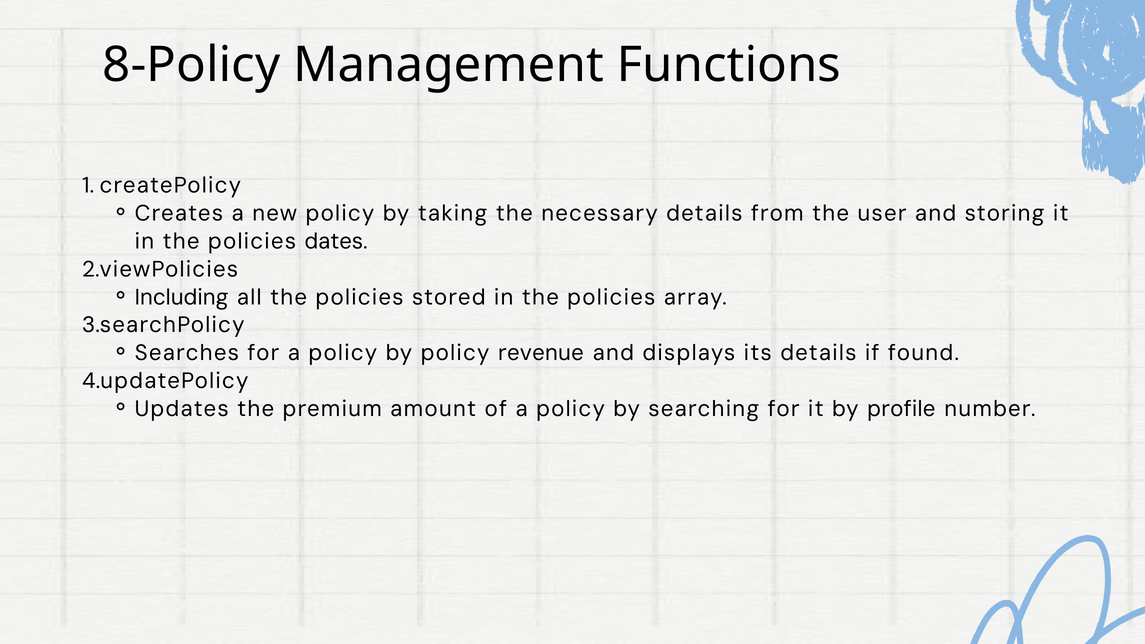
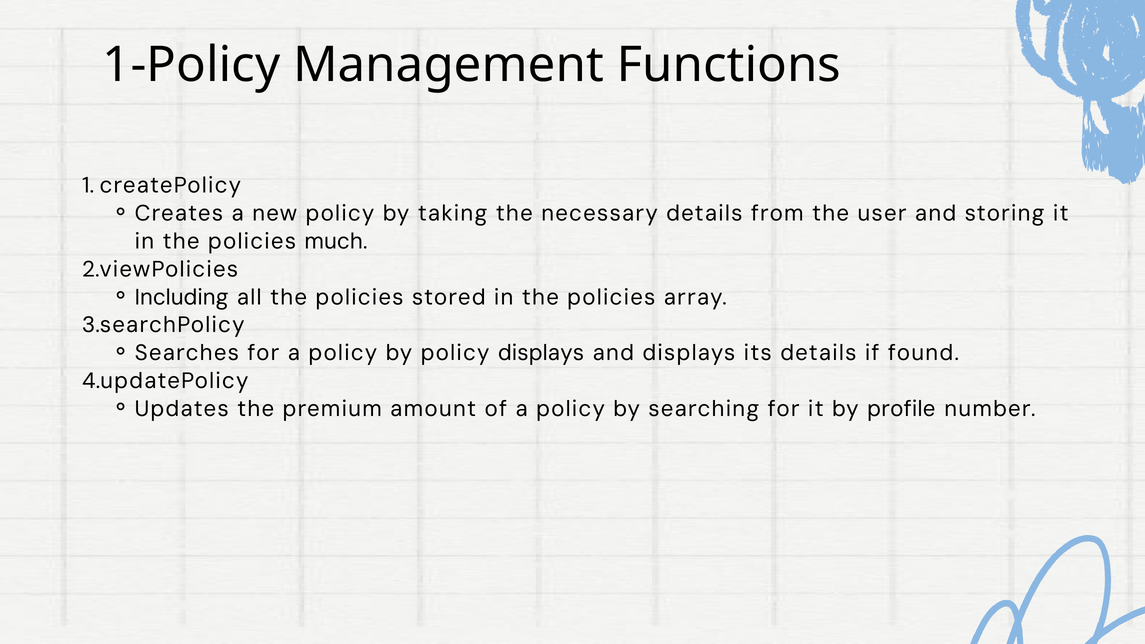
8-Policy: 8-Policy -> 1-Policy
dates: dates -> much
policy revenue: revenue -> displays
